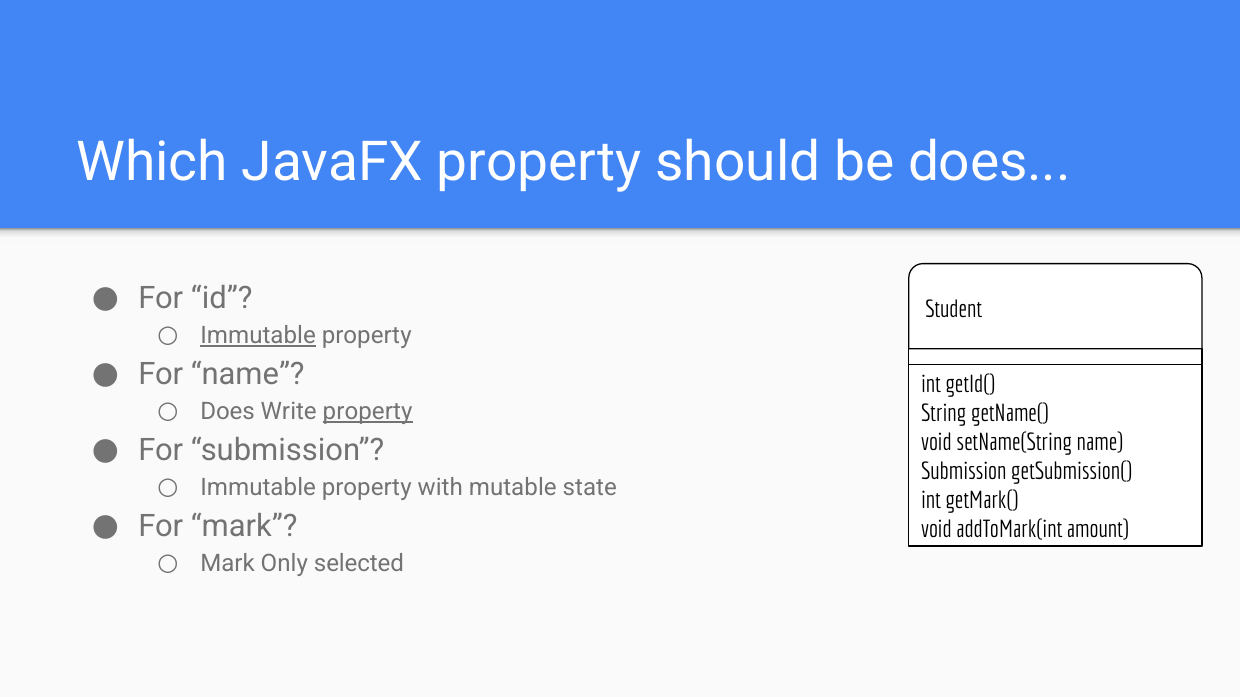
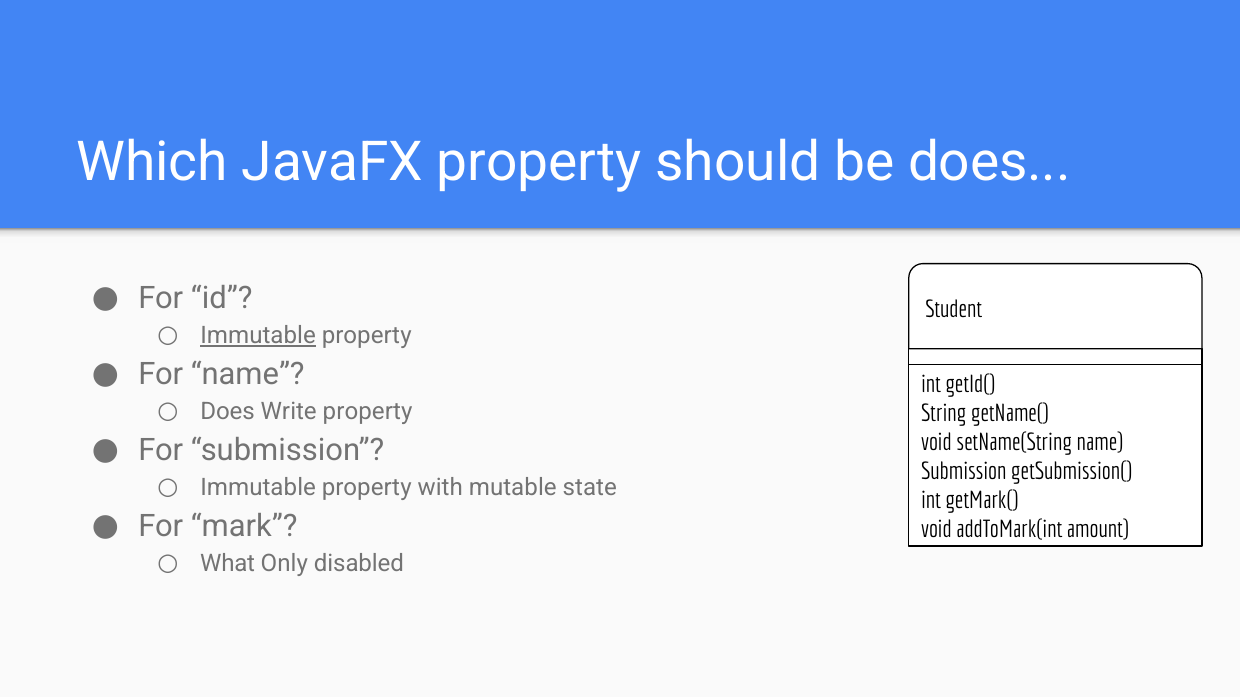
property at (368, 412) underline: present -> none
Mark at (228, 564): Mark -> What
selected: selected -> disabled
